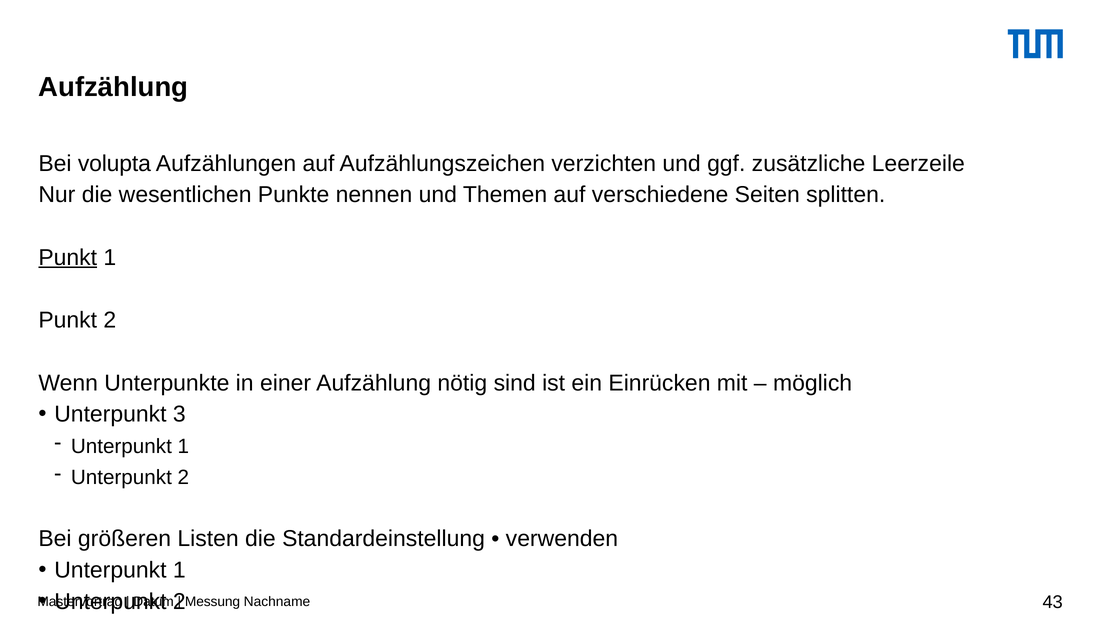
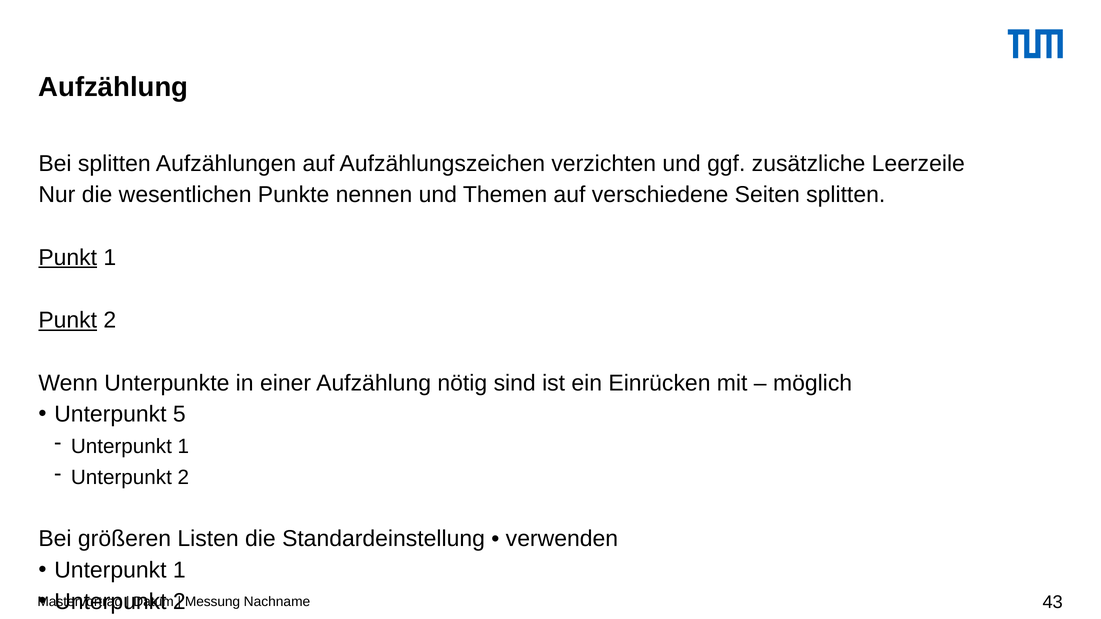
Bei volupta: volupta -> splitten
Punkt at (68, 320) underline: none -> present
3 at (179, 415): 3 -> 5
